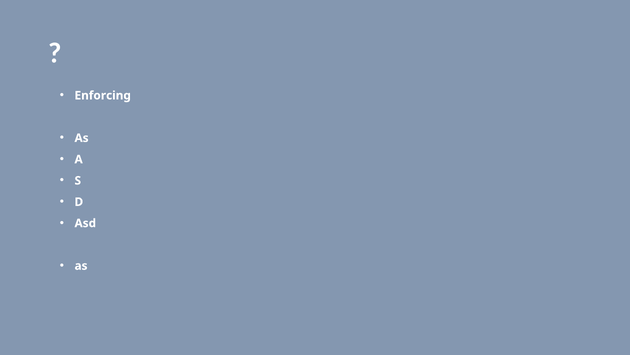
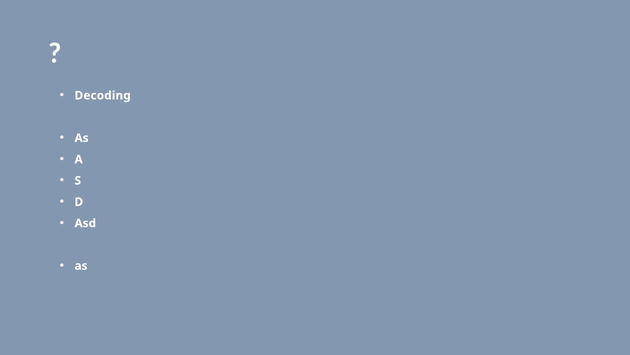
Enforcing: Enforcing -> Decoding
